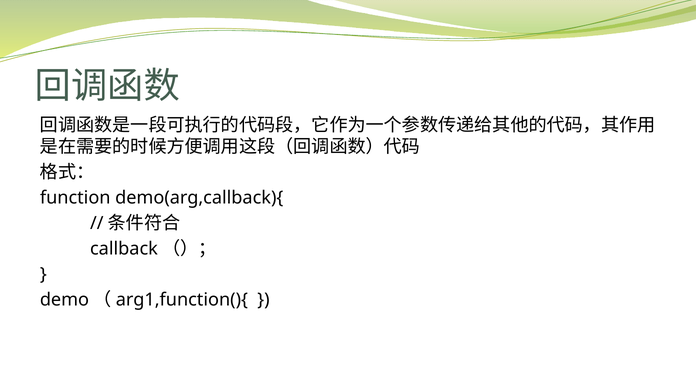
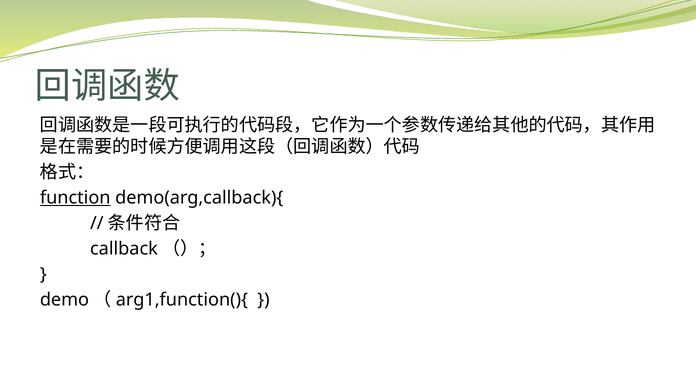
function underline: none -> present
